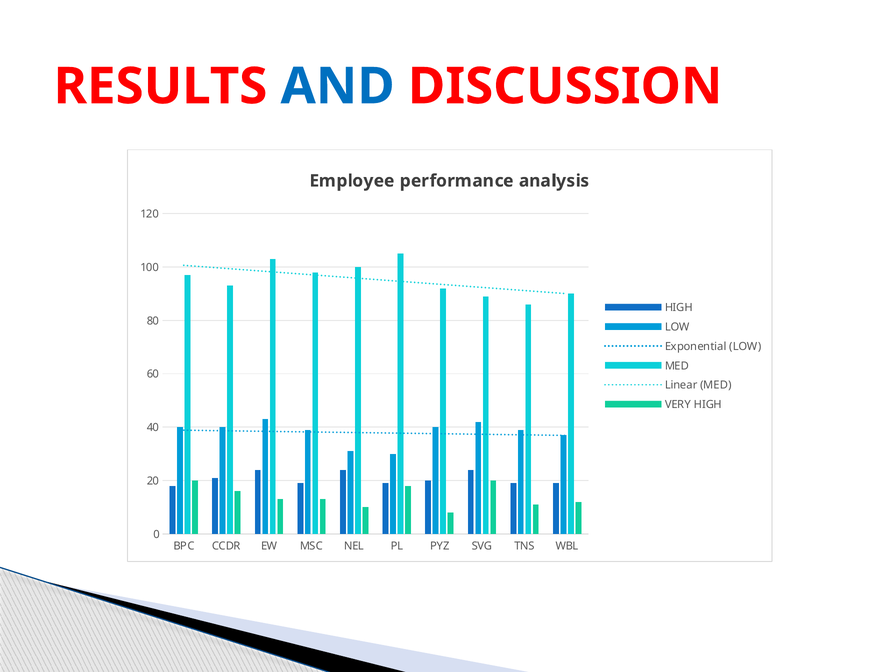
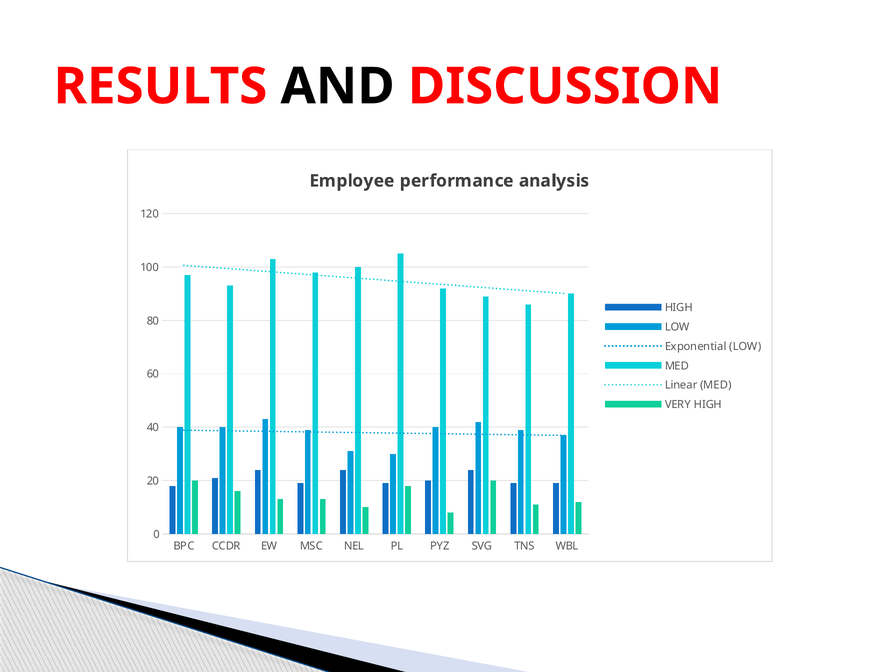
AND colour: blue -> black
